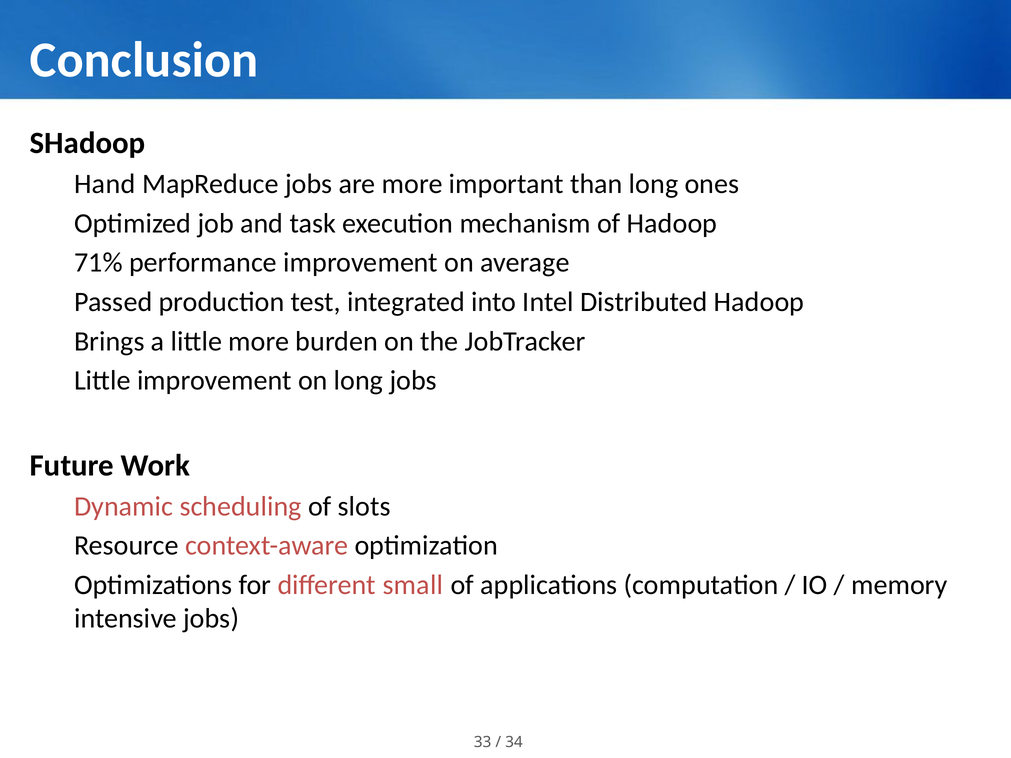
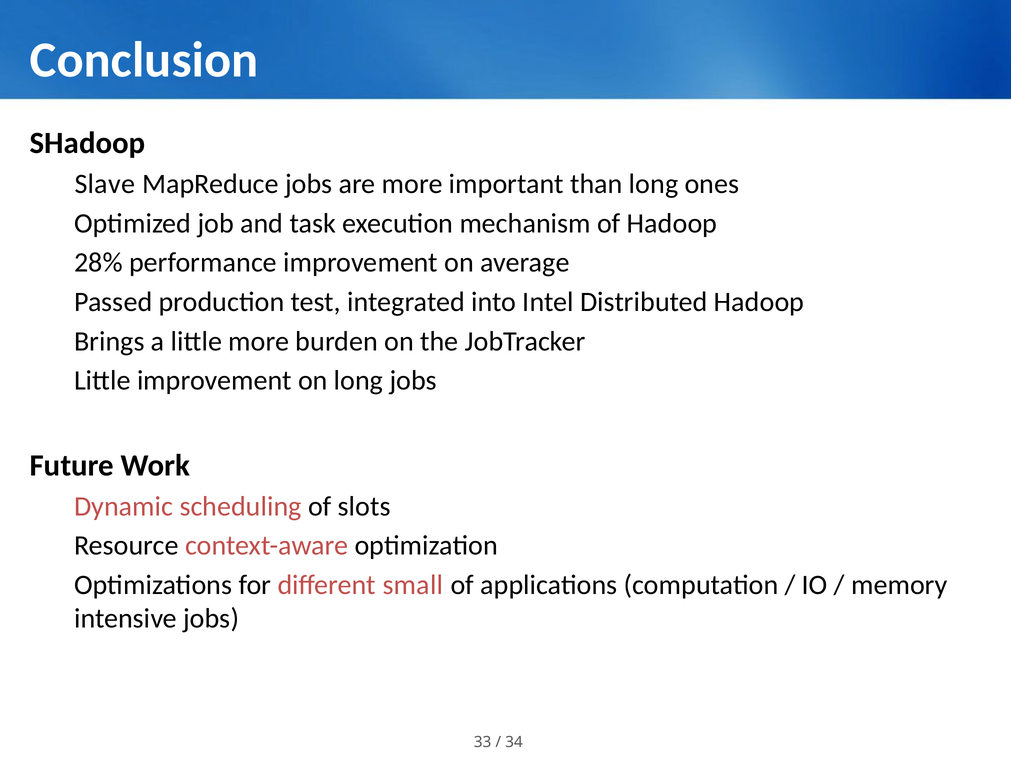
Hand: Hand -> Slave
71%: 71% -> 28%
